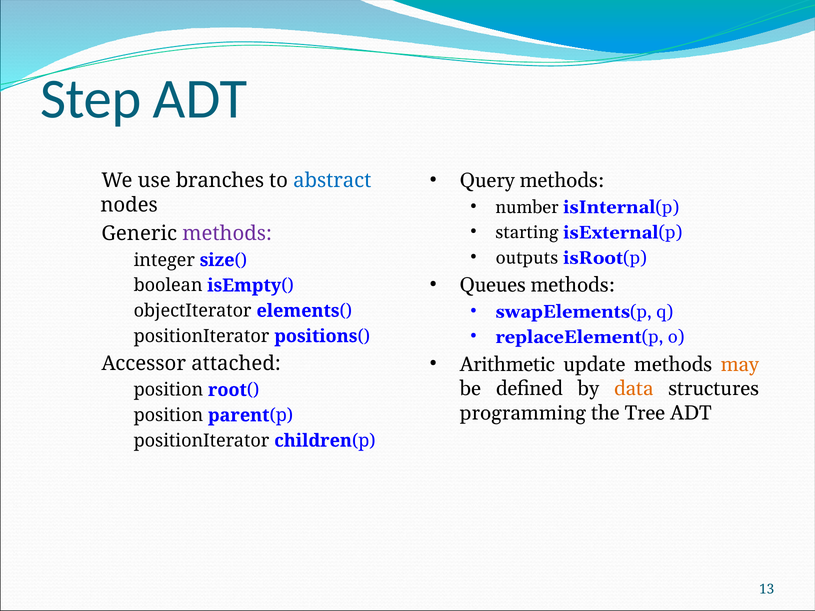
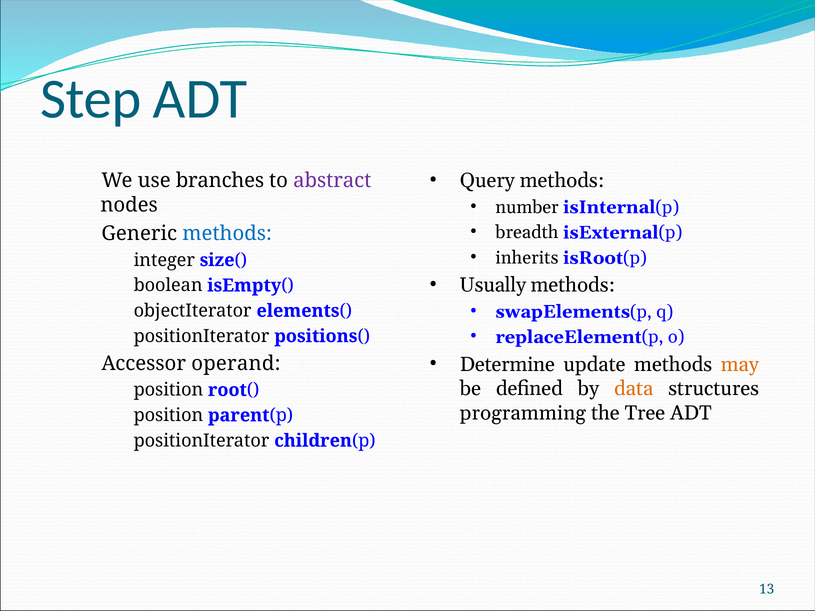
abstract colour: blue -> purple
starting: starting -> breadth
methods at (227, 234) colour: purple -> blue
outputs: outputs -> inherits
Queues: Queues -> Usually
attached: attached -> operand
Arithmetic: Arithmetic -> Determine
